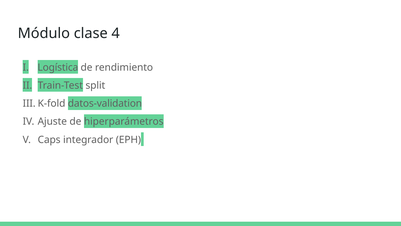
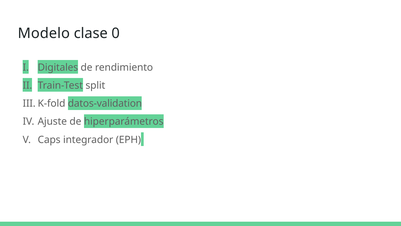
Módulo: Módulo -> Modelo
4: 4 -> 0
Logística: Logística -> Digitales
